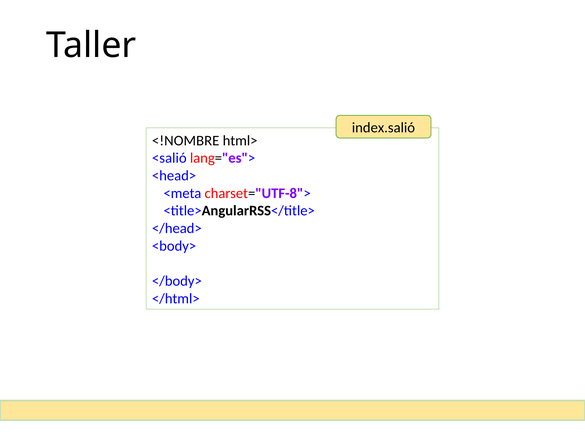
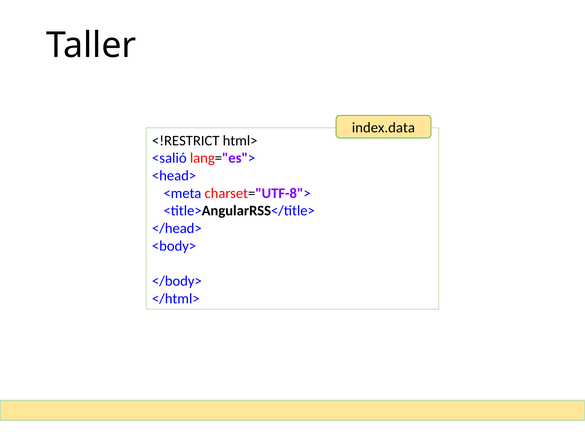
index.salió: index.salió -> index.data
<!NOMBRE: <!NOMBRE -> <!RESTRICT
